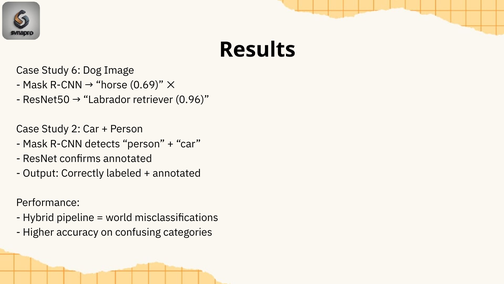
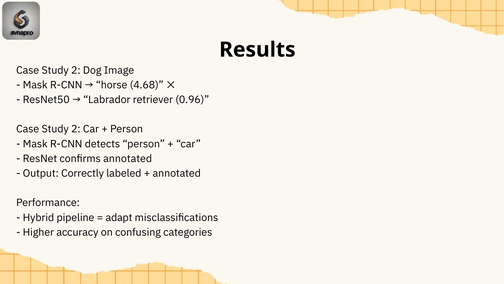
6 at (76, 70): 6 -> 2
0.69: 0.69 -> 4.68
world: world -> adapt
